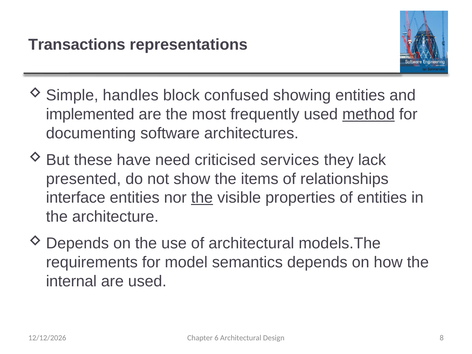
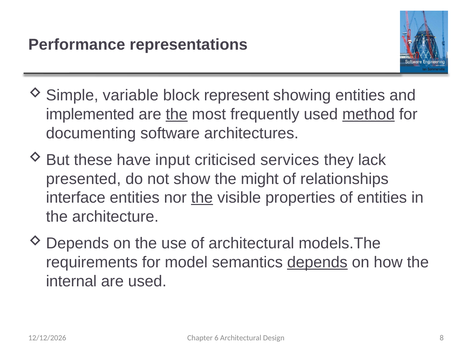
Transactions: Transactions -> Performance
handles: handles -> variable
confused: confused -> represent
the at (177, 114) underline: none -> present
need: need -> input
items: items -> might
depends underline: none -> present
